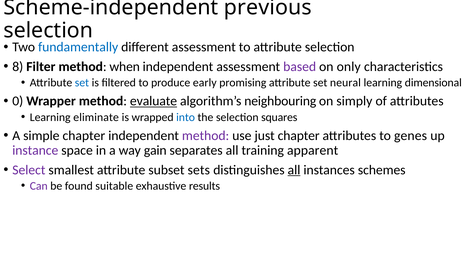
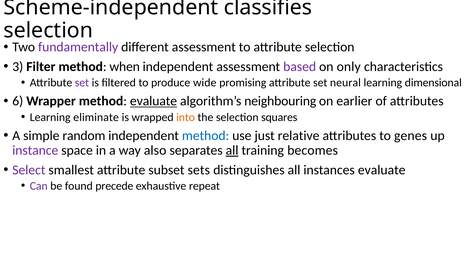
previous: previous -> classifies
fundamentally colour: blue -> purple
8: 8 -> 3
set at (82, 83) colour: blue -> purple
early: early -> wide
0: 0 -> 6
simply: simply -> earlier
into colour: blue -> orange
simple chapter: chapter -> random
method at (206, 136) colour: purple -> blue
just chapter: chapter -> relative
gain: gain -> also
all at (232, 151) underline: none -> present
apparent: apparent -> becomes
all at (294, 170) underline: present -> none
instances schemes: schemes -> evaluate
suitable: suitable -> precede
results: results -> repeat
